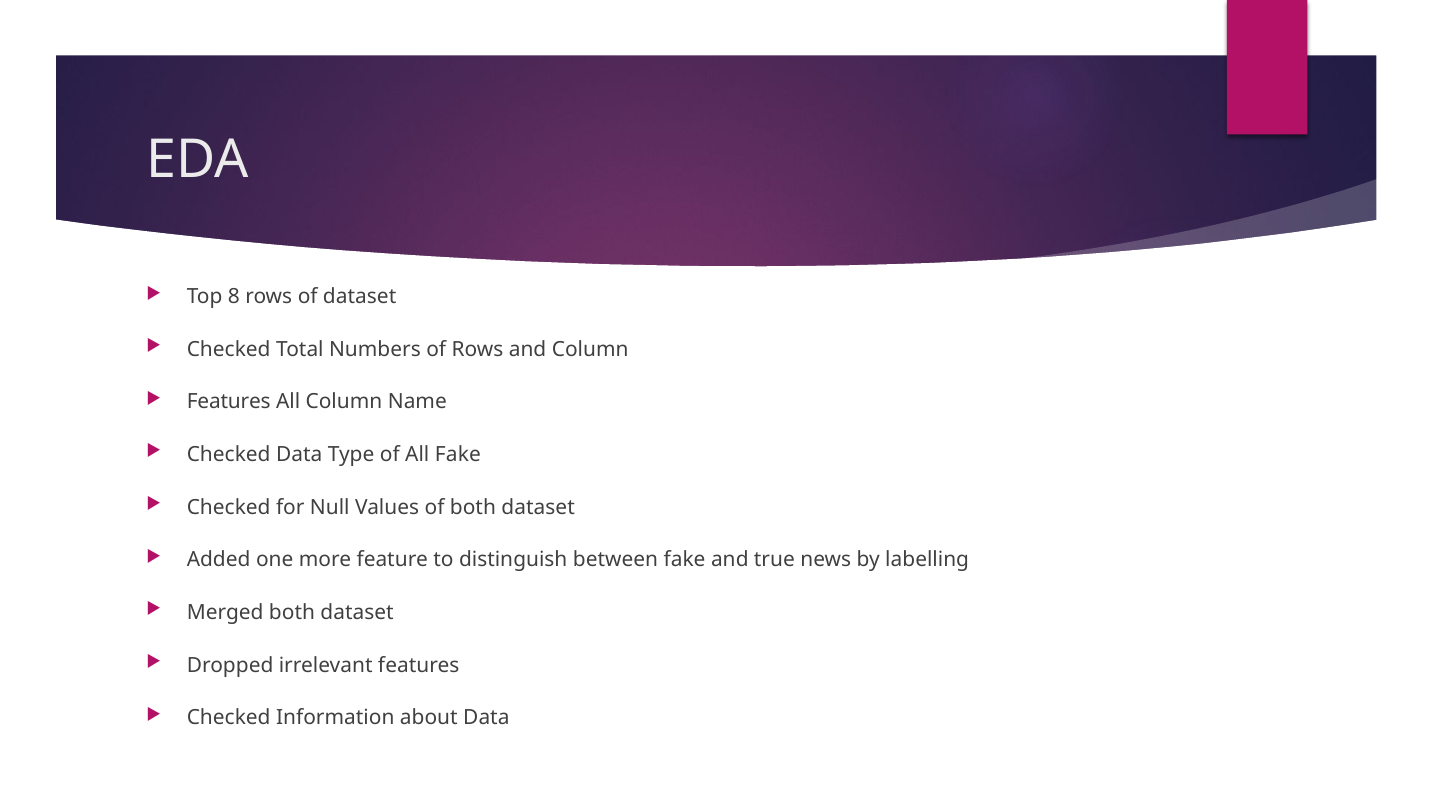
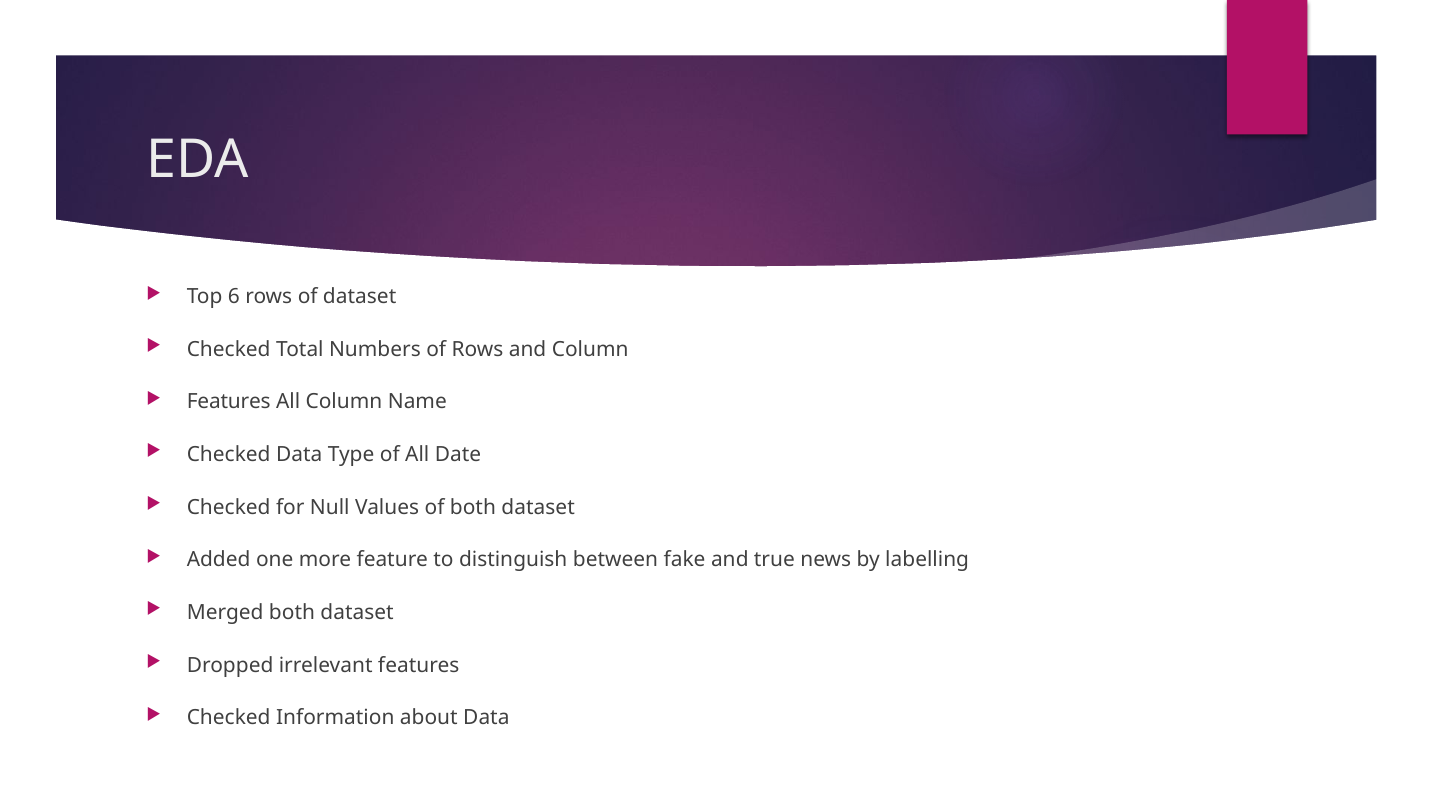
8: 8 -> 6
All Fake: Fake -> Date
